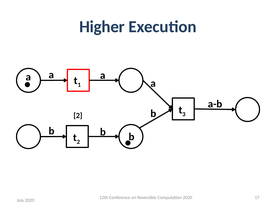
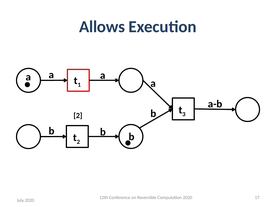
Higher: Higher -> Allows
